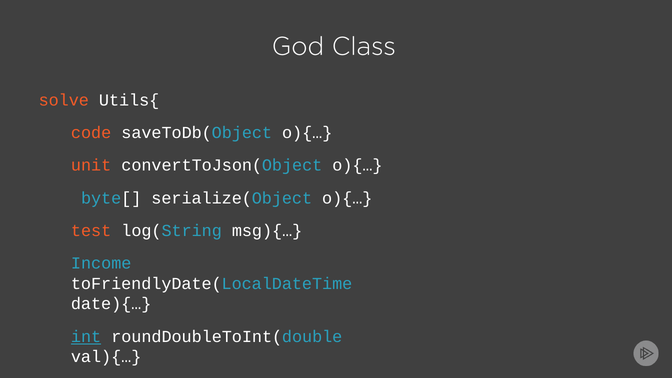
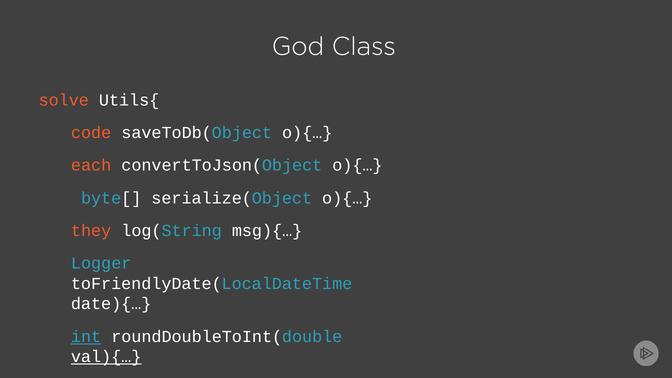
unit: unit -> each
test: test -> they
Income: Income -> Logger
val){… underline: none -> present
